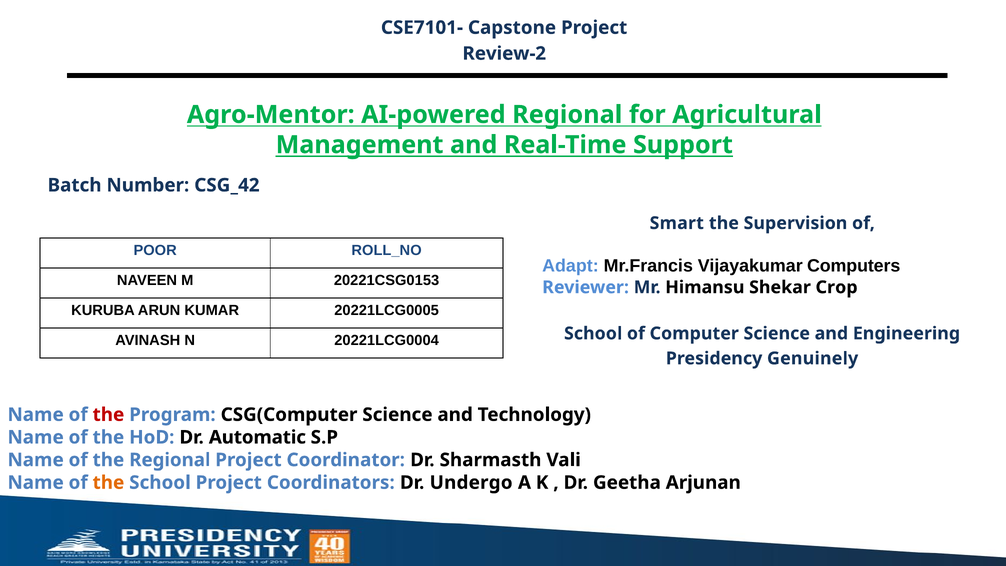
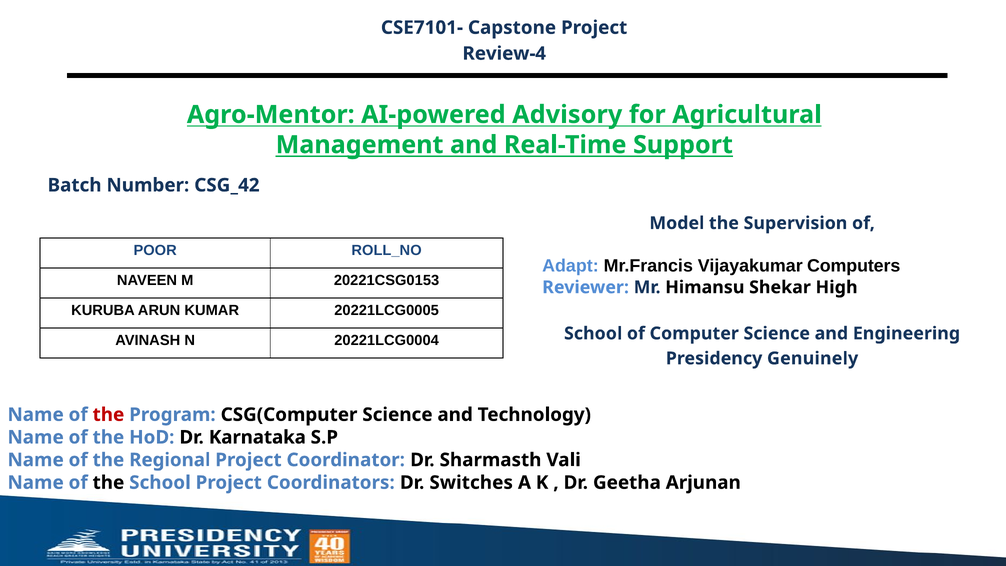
Review-2: Review-2 -> Review-4
AI-powered Regional: Regional -> Advisory
Smart: Smart -> Model
Crop: Crop -> High
Automatic: Automatic -> Karnataka
the at (108, 483) colour: orange -> black
Undergo: Undergo -> Switches
